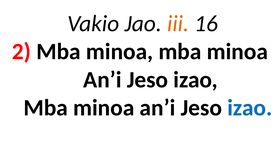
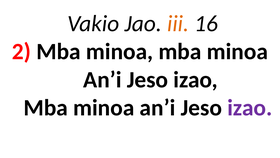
izao at (250, 107) colour: blue -> purple
